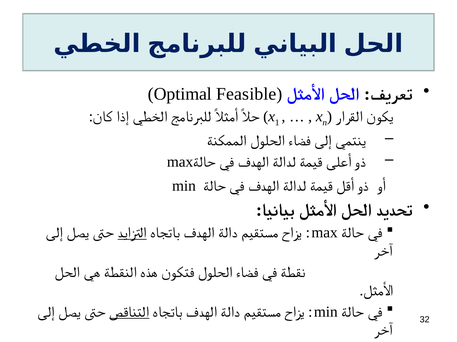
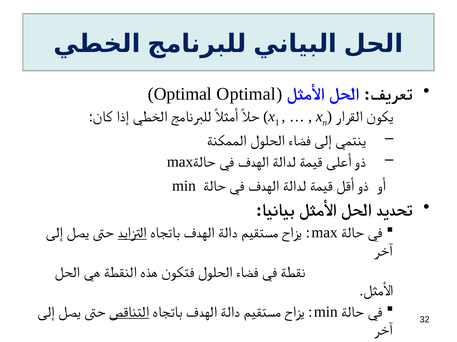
Optimal Feasible: Feasible -> Optimal
